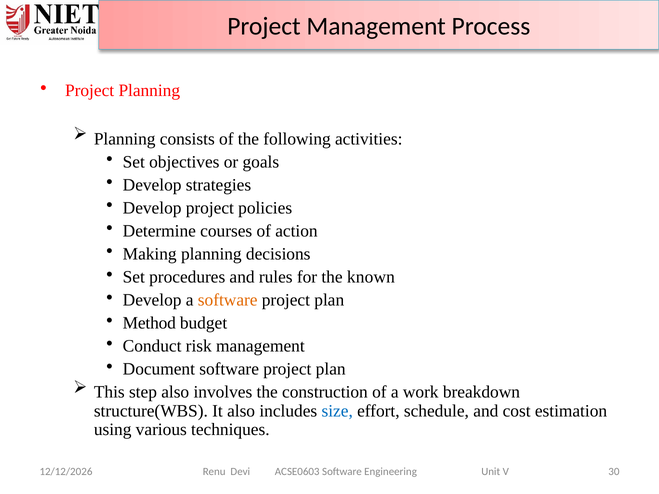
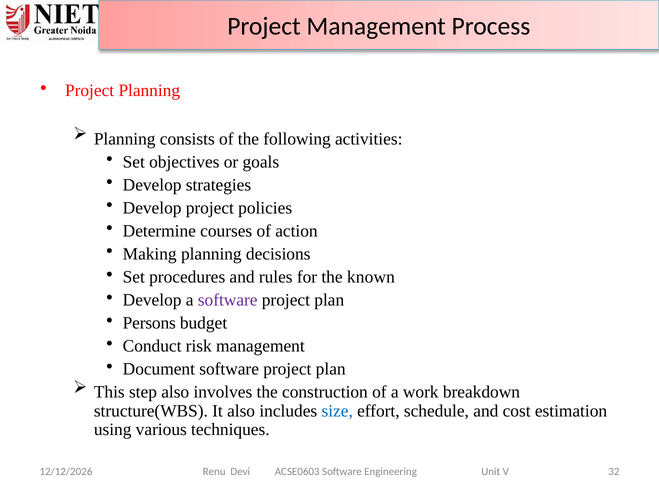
software at (228, 300) colour: orange -> purple
Method: Method -> Persons
30: 30 -> 32
